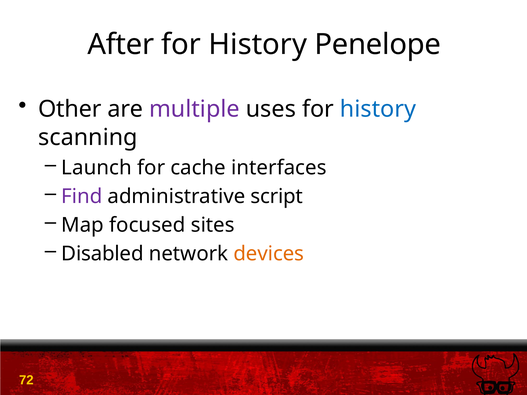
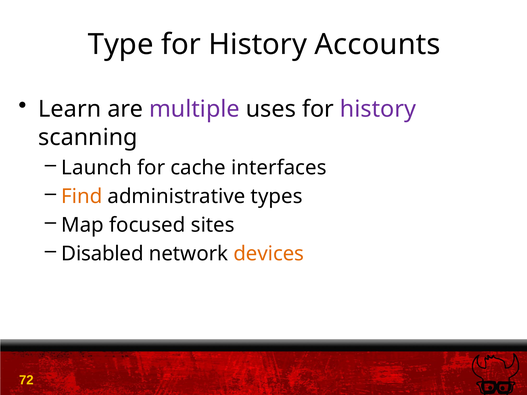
After: After -> Type
Penelope: Penelope -> Accounts
Other: Other -> Learn
history at (378, 109) colour: blue -> purple
Find colour: purple -> orange
script: script -> types
